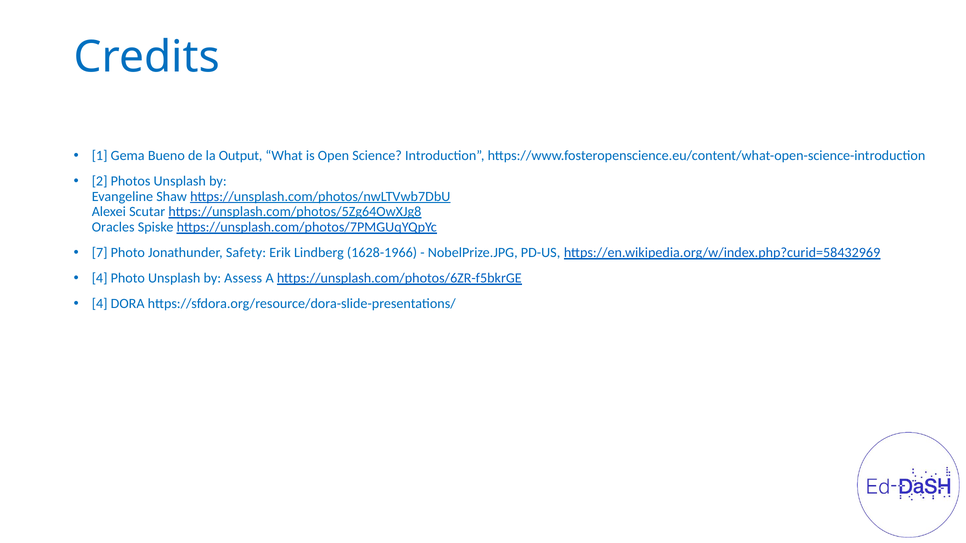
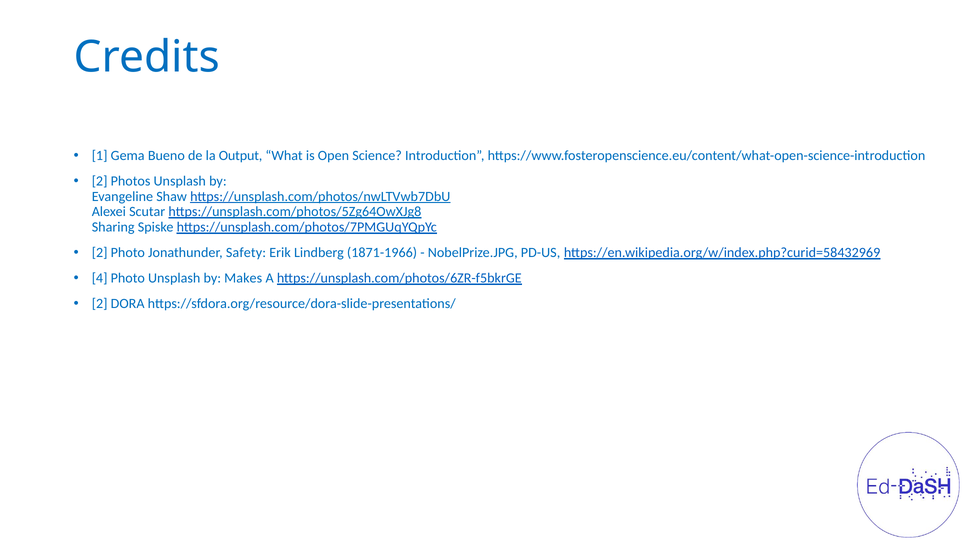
Oracles: Oracles -> Sharing
7 at (100, 253): 7 -> 2
1628-1966: 1628-1966 -> 1871-1966
Assess: Assess -> Makes
4 at (100, 304): 4 -> 2
